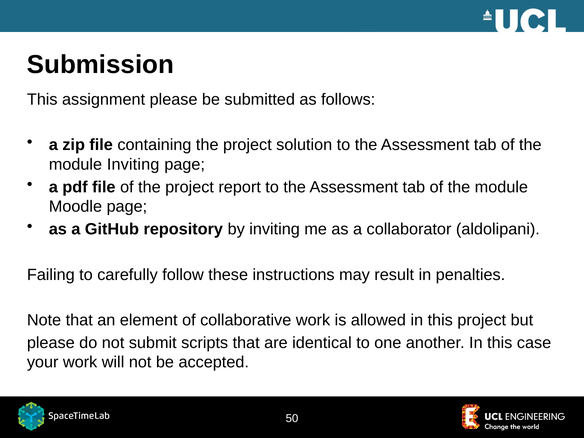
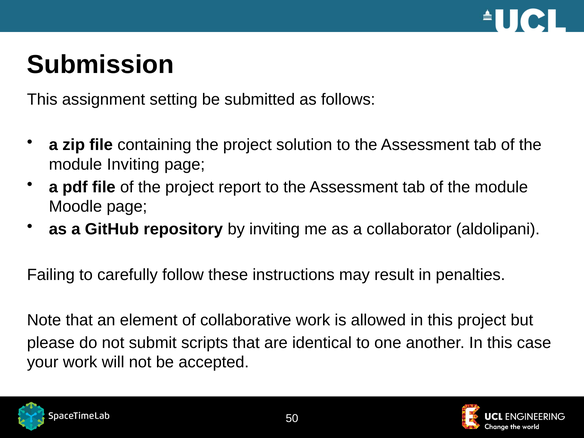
assignment please: please -> setting
